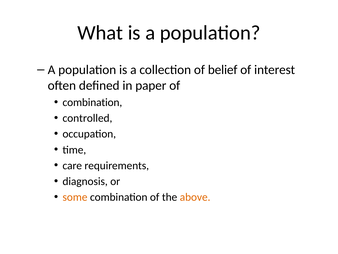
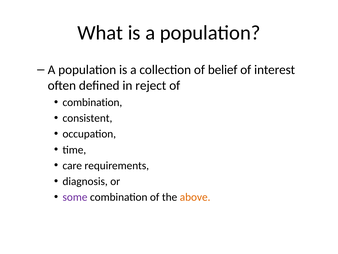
paper: paper -> reject
controlled: controlled -> consistent
some colour: orange -> purple
